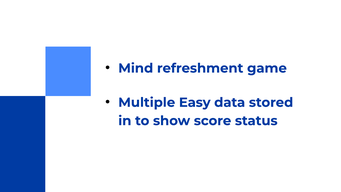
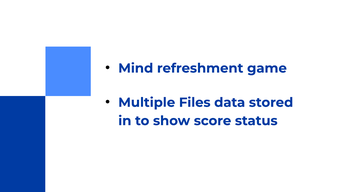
Easy: Easy -> Files
